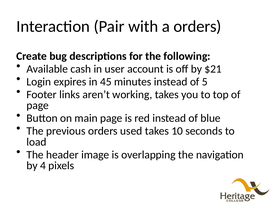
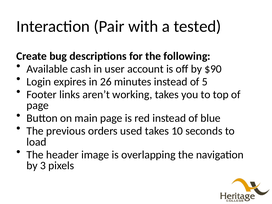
a orders: orders -> tested
$21: $21 -> $90
45: 45 -> 26
4: 4 -> 3
